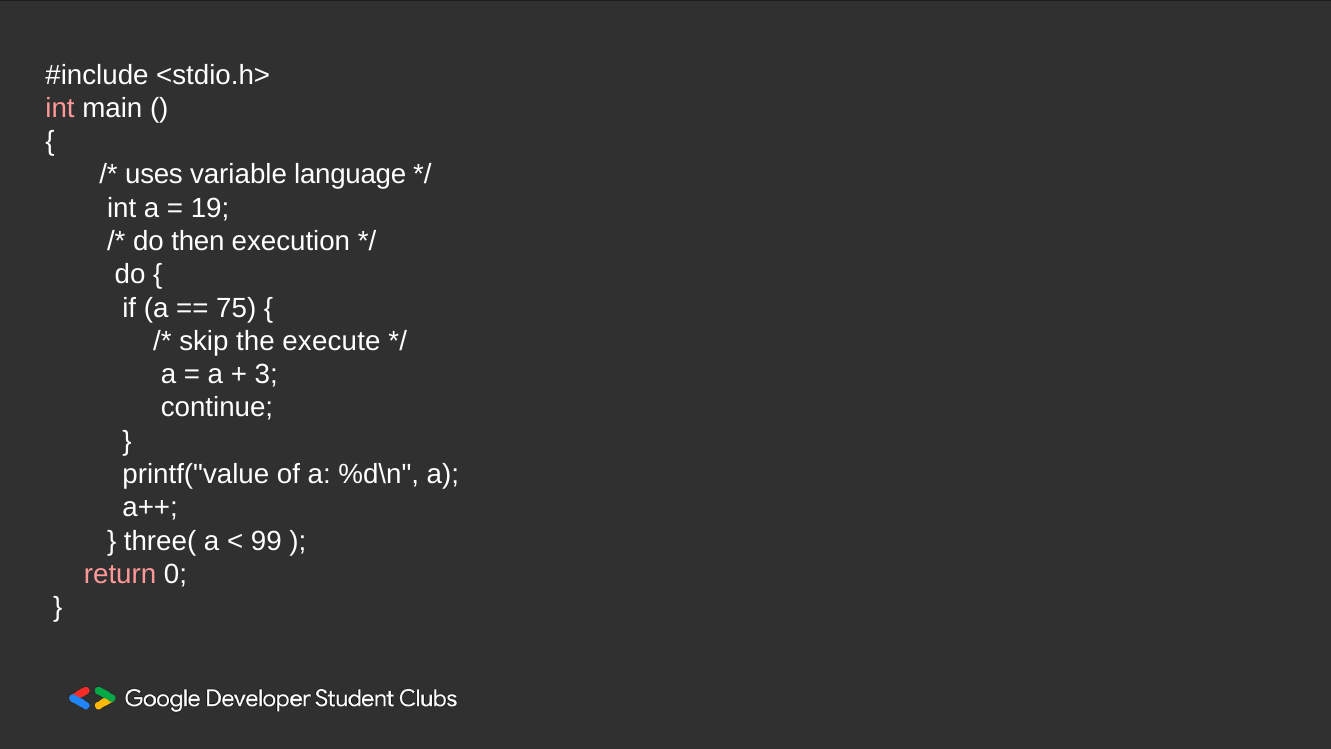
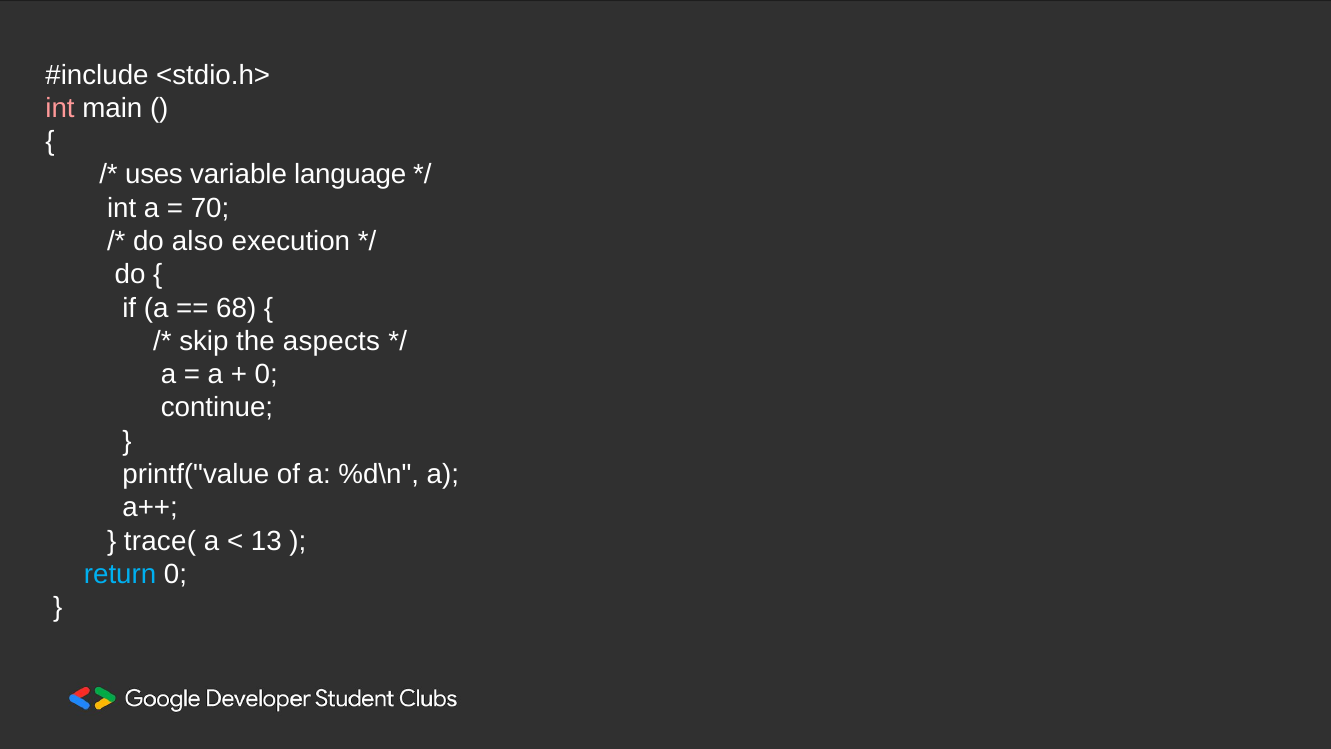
19: 19 -> 70
then: then -> also
75: 75 -> 68
execute: execute -> aspects
3 at (266, 374): 3 -> 0
three(: three( -> trace(
99: 99 -> 13
return colour: pink -> light blue
